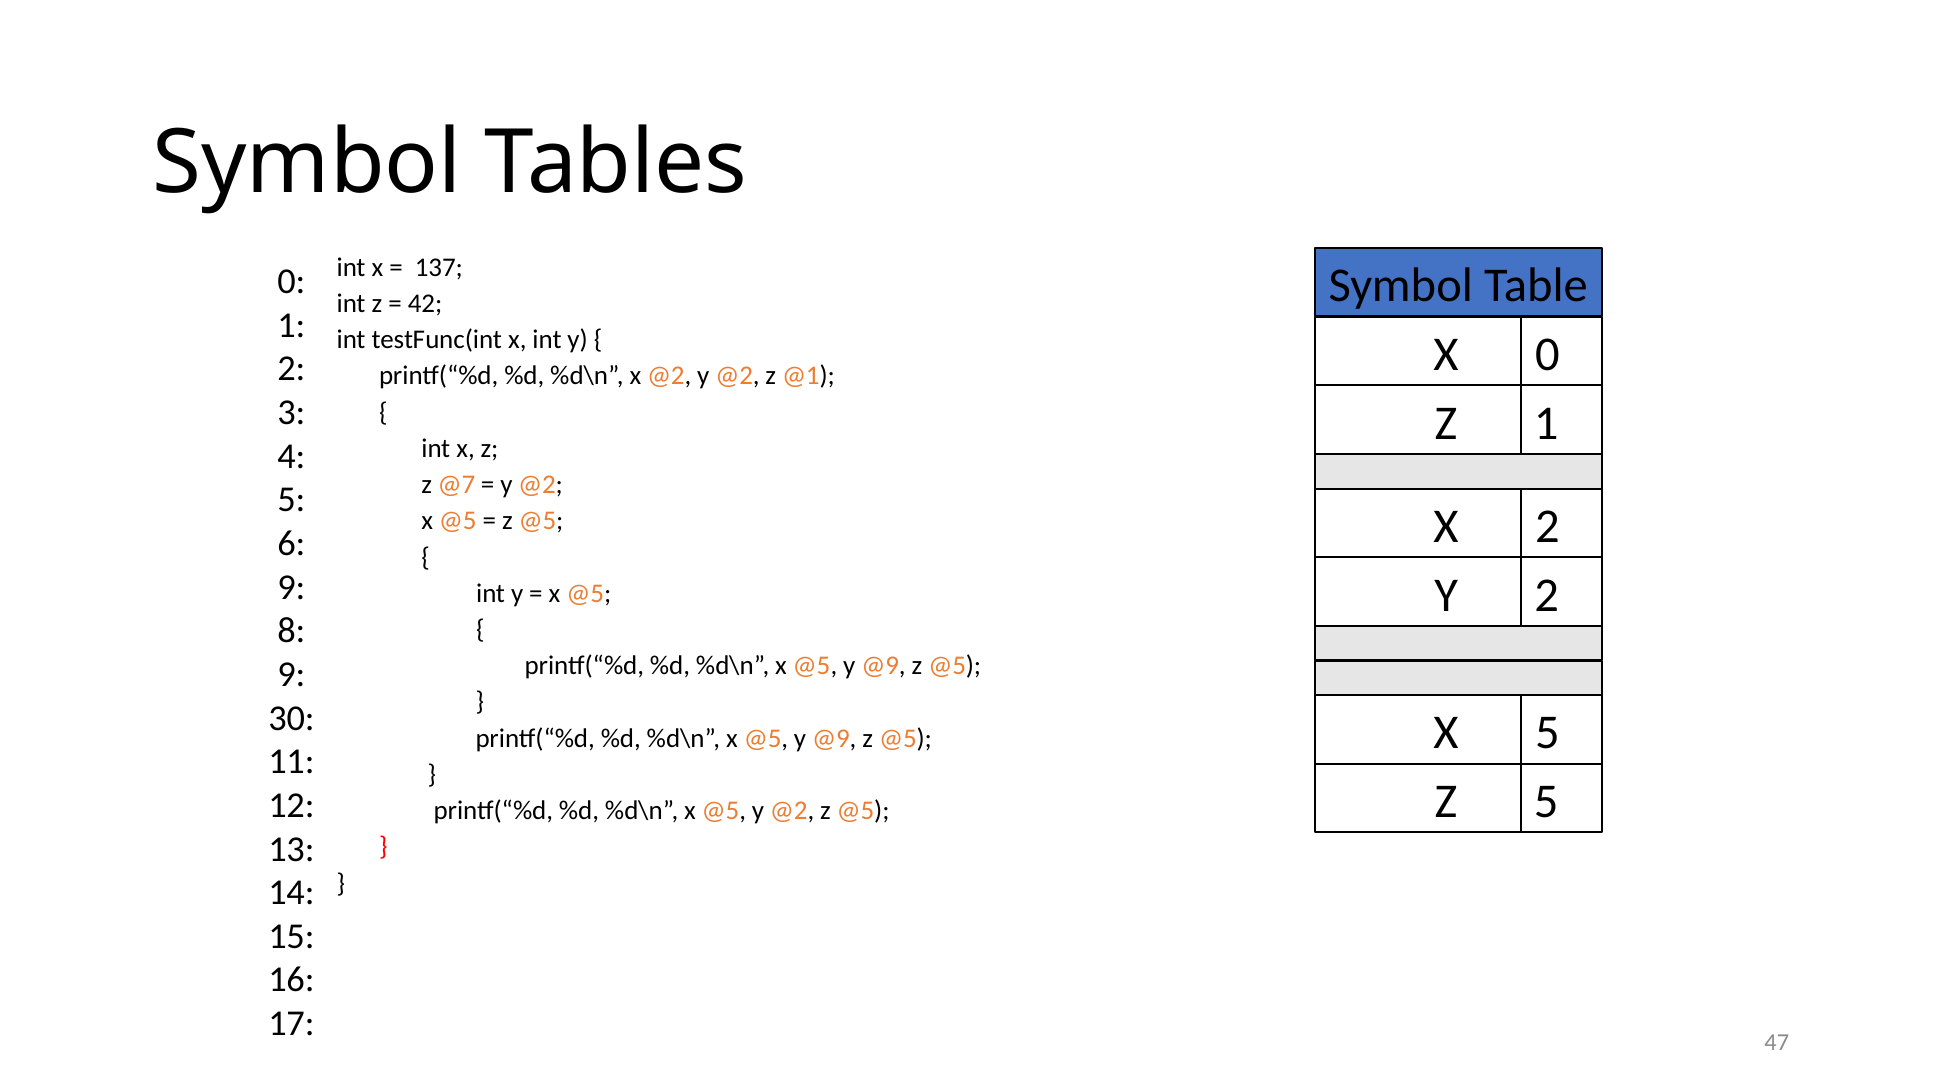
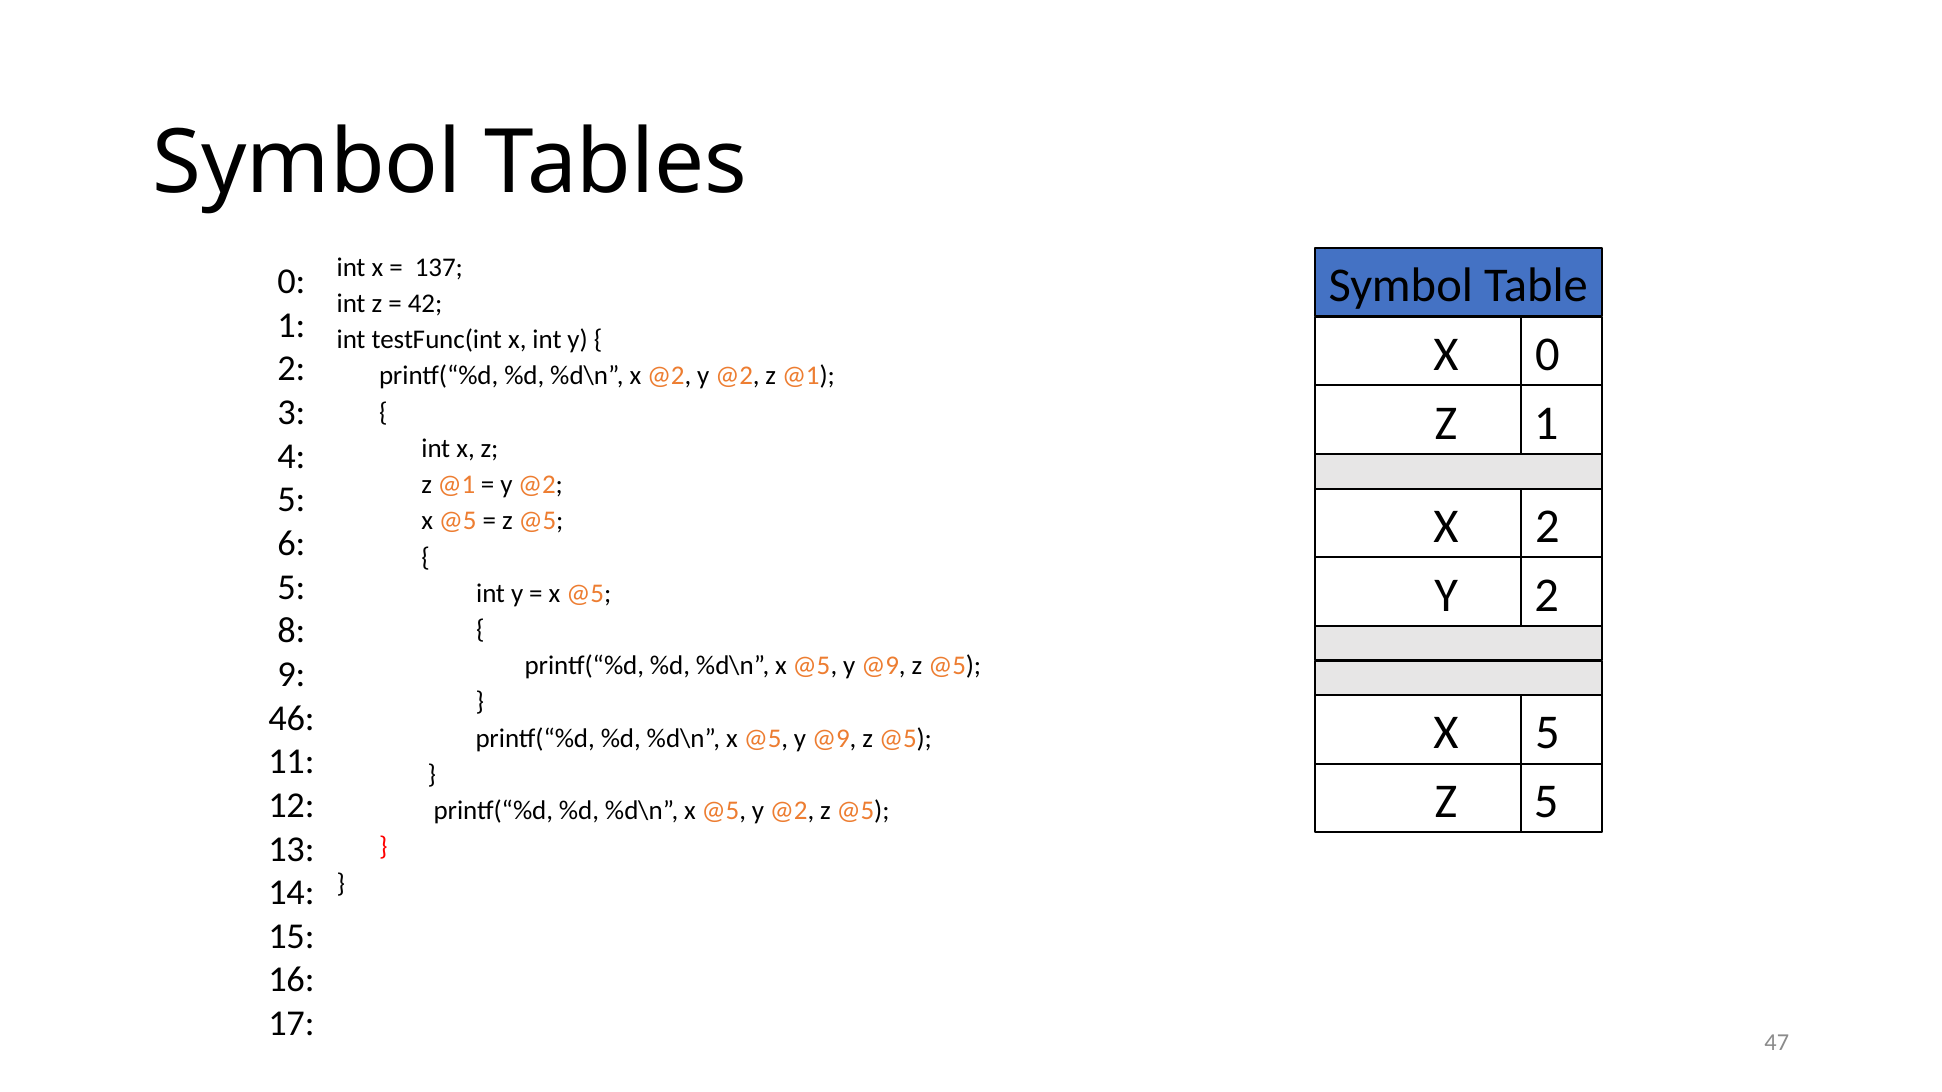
@7 at (456, 485): @7 -> @1
9 at (291, 587): 9 -> 5
30: 30 -> 46
